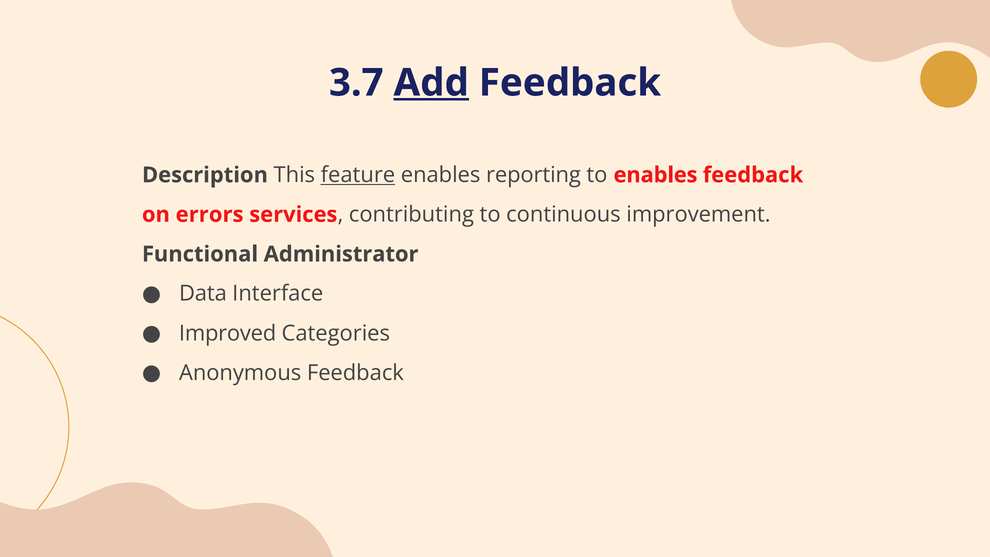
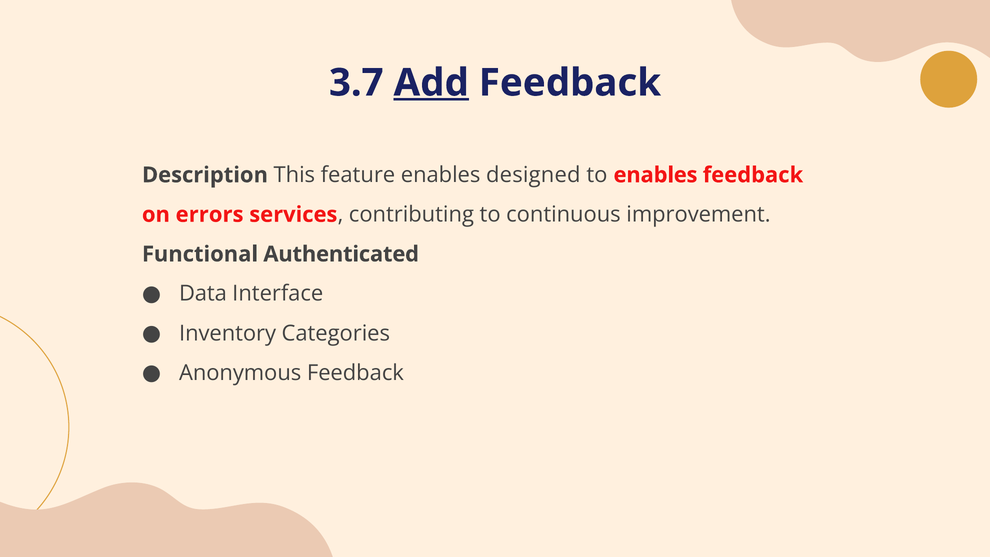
feature underline: present -> none
reporting: reporting -> designed
Administrator: Administrator -> Authenticated
Improved: Improved -> Inventory
